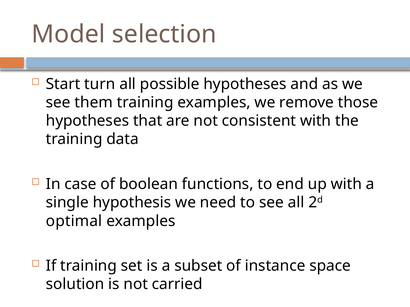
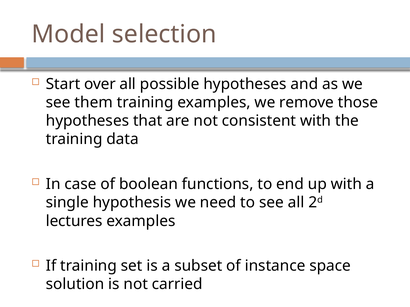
turn: turn -> over
optimal: optimal -> lectures
